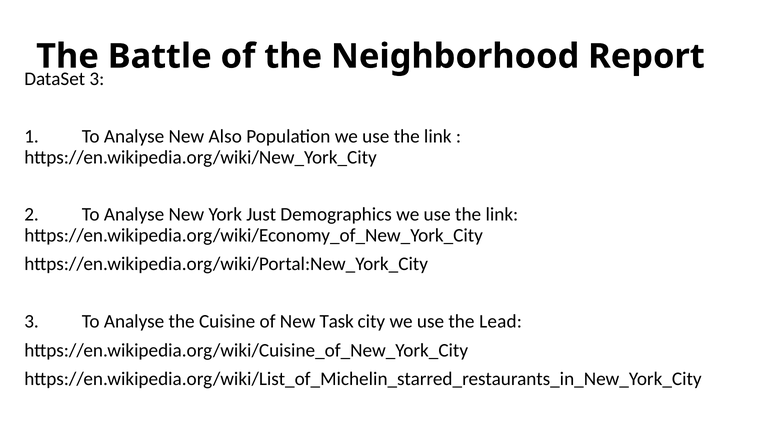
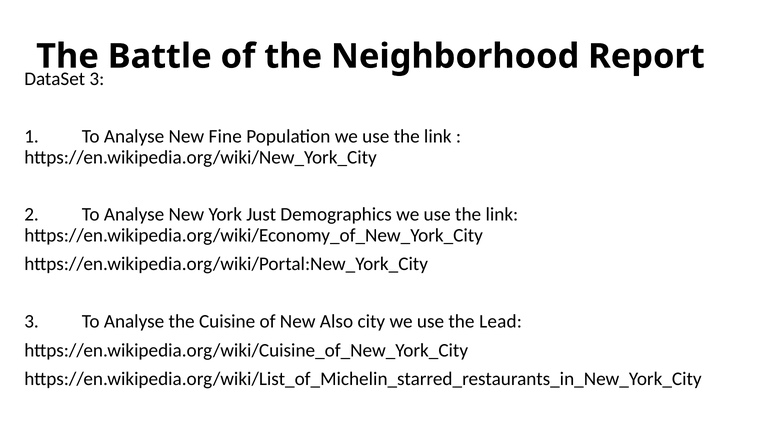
Also: Also -> Fine
Task: Task -> Also
